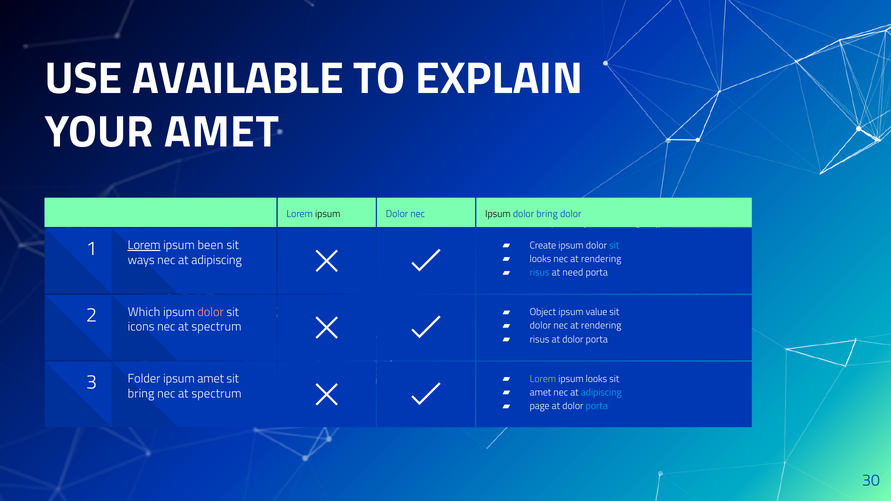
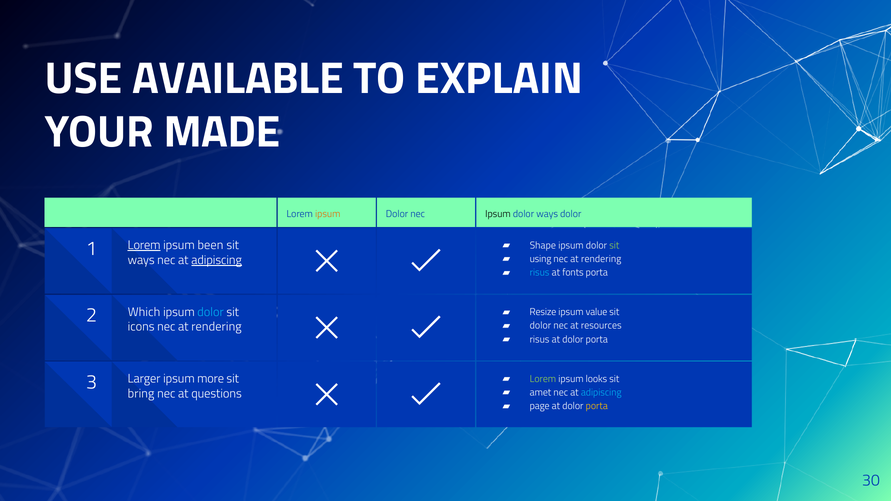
YOUR AMET: AMET -> MADE
ipsum at (328, 214) colour: black -> orange
dolor bring: bring -> ways
Create: Create -> Shape
sit at (614, 245) colour: light blue -> light green
looks at (541, 259): looks -> using
adipiscing at (217, 260) underline: none -> present
need: need -> fonts
Object: Object -> Resize
dolor at (211, 312) colour: pink -> light blue
rendering at (601, 326): rendering -> resources
spectrum at (216, 327): spectrum -> rendering
Folder: Folder -> Larger
ipsum amet: amet -> more
spectrum at (216, 394): spectrum -> questions
porta at (597, 406) colour: light blue -> yellow
